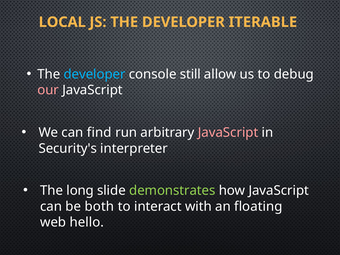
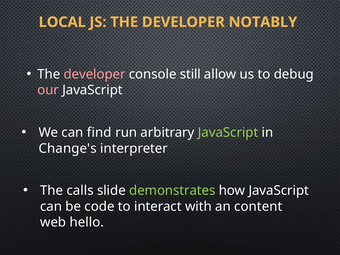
ITERABLE: ITERABLE -> NOTABLY
developer at (95, 74) colour: light blue -> pink
JavaScript at (228, 133) colour: pink -> light green
Security's: Security's -> Change's
long: long -> calls
both: both -> code
floating: floating -> content
